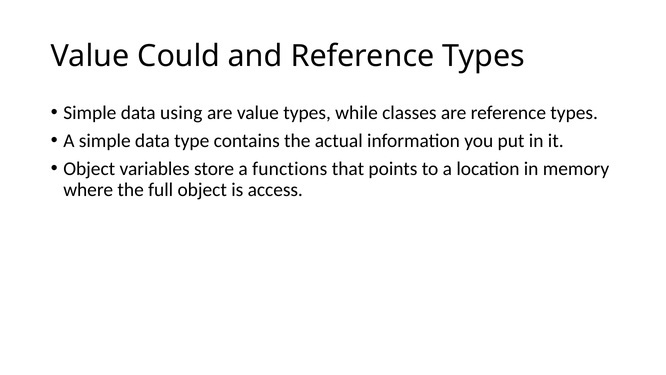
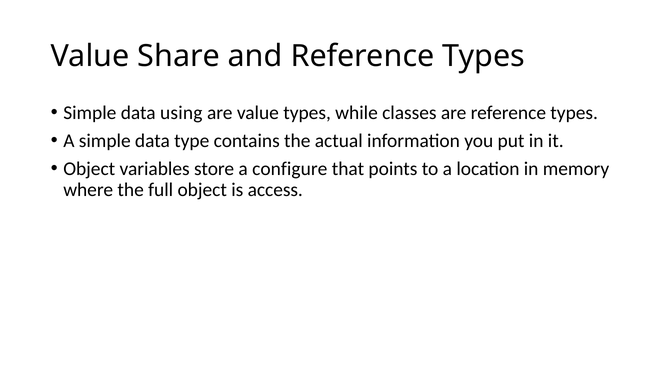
Could: Could -> Share
functions: functions -> configure
